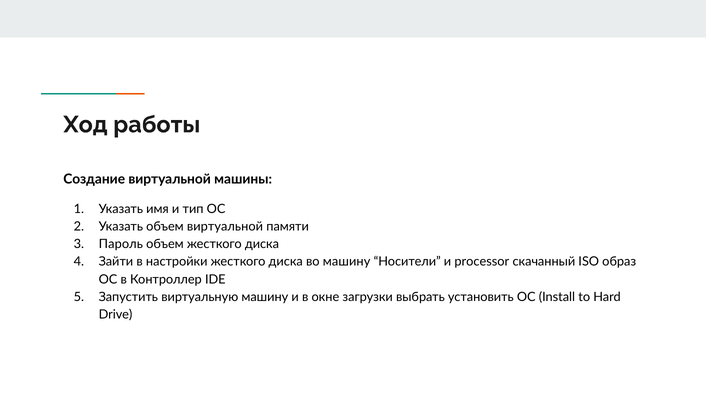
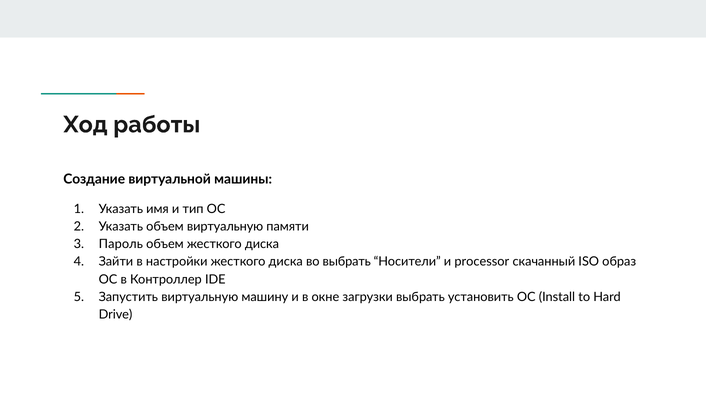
объем виртуальной: виртуальной -> виртуальную
во машину: машину -> выбрать
